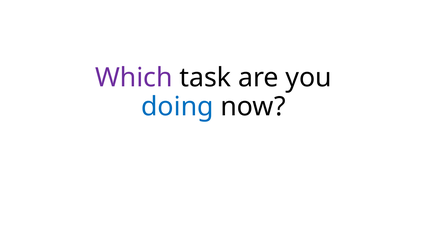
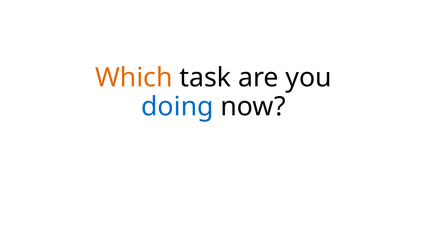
Which colour: purple -> orange
